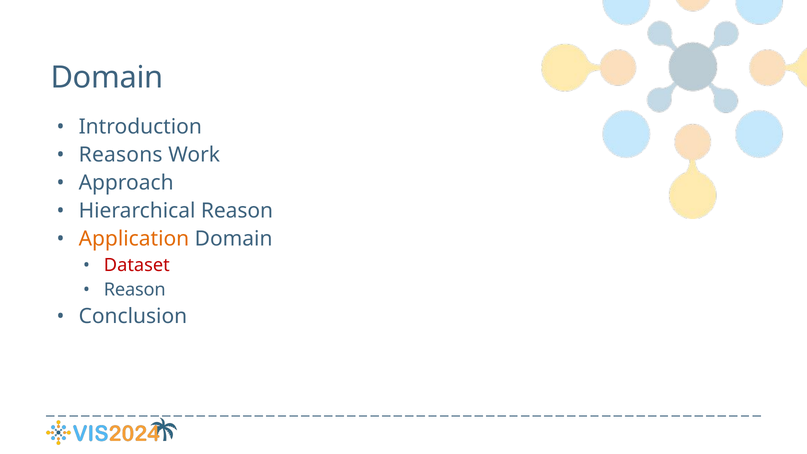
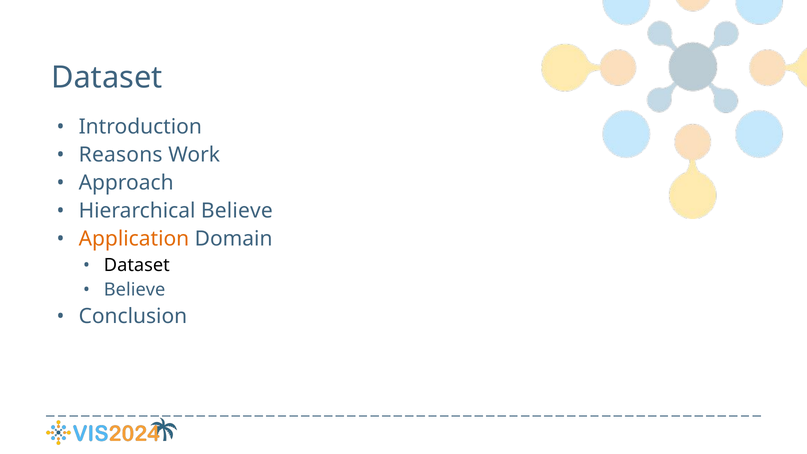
Domain at (107, 78): Domain -> Dataset
Hierarchical Reason: Reason -> Believe
Dataset at (137, 265) colour: red -> black
Reason at (135, 290): Reason -> Believe
